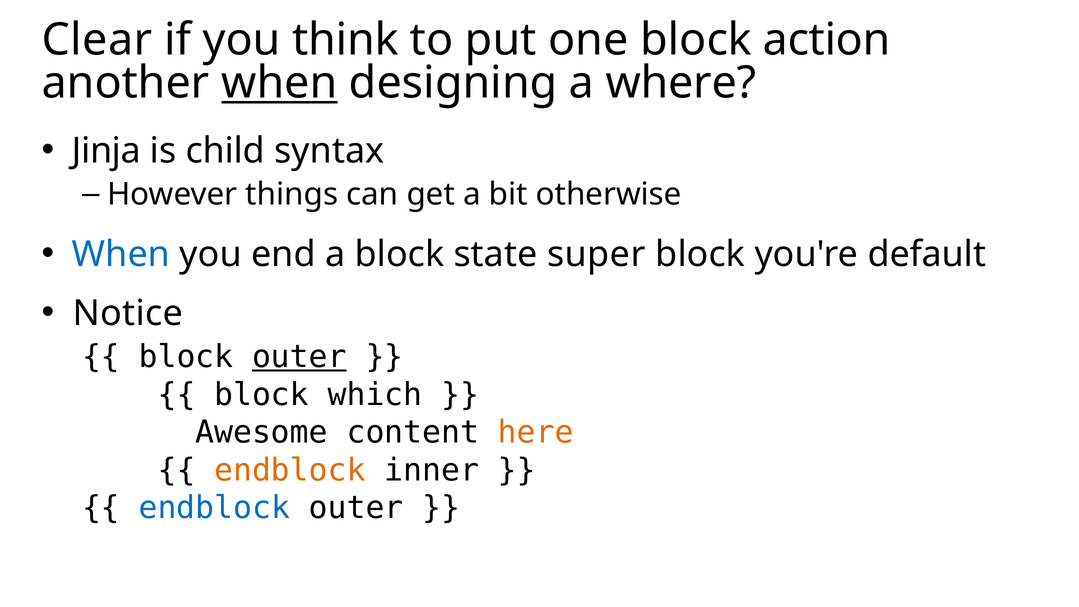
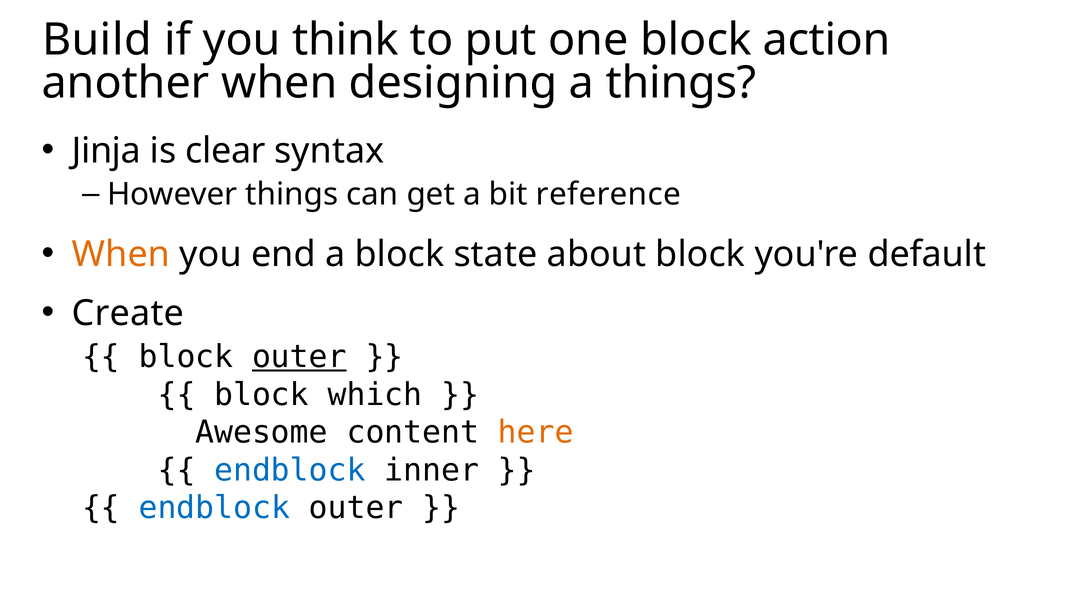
Clear: Clear -> Build
when at (279, 83) underline: present -> none
a where: where -> things
child: child -> clear
otherwise: otherwise -> reference
When at (121, 254) colour: blue -> orange
super: super -> about
Notice: Notice -> Create
endblock at (290, 470) colour: orange -> blue
